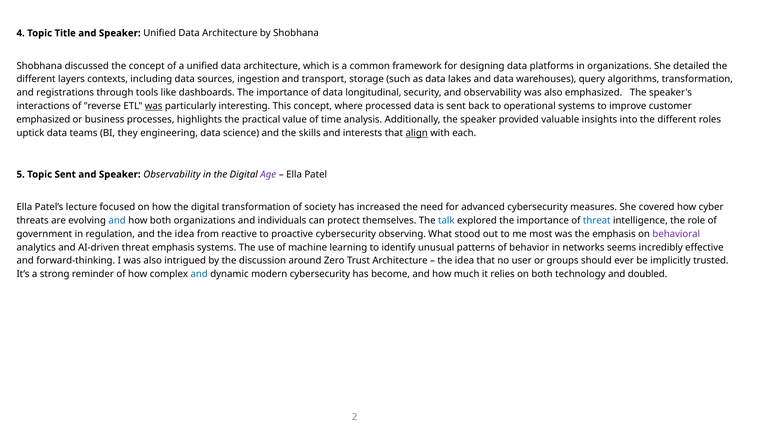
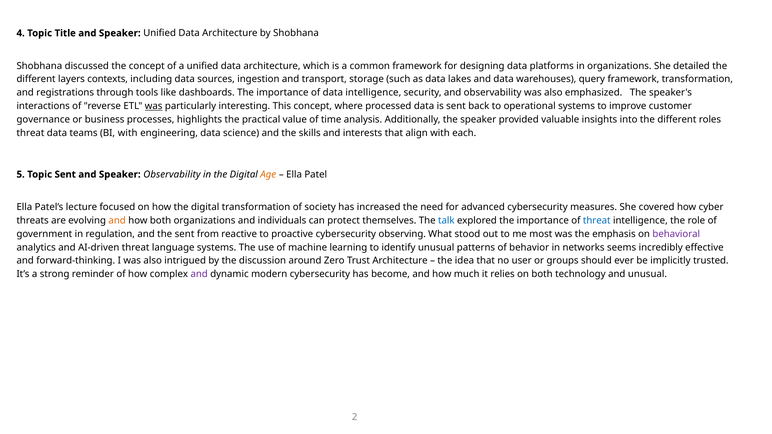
query algorithms: algorithms -> framework
data longitudinal: longitudinal -> intelligence
emphasized at (43, 120): emphasized -> governance
uptick at (30, 133): uptick -> threat
BI they: they -> with
align underline: present -> none
Age colour: purple -> orange
and at (117, 221) colour: blue -> orange
and the idea: idea -> sent
threat emphasis: emphasis -> language
and at (199, 274) colour: blue -> purple
and doubled: doubled -> unusual
